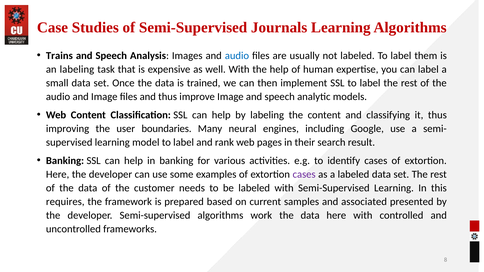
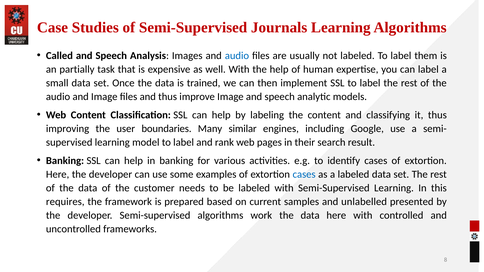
Trains: Trains -> Called
an labeling: labeling -> partially
neural: neural -> similar
cases at (304, 174) colour: purple -> blue
associated: associated -> unlabelled
